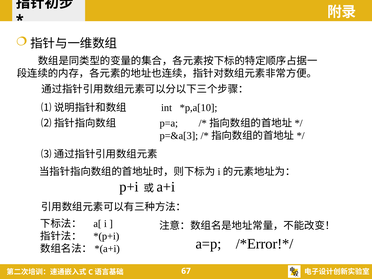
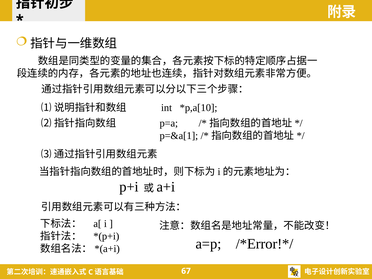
p=&a[3: p=&a[3 -> p=&a[1
